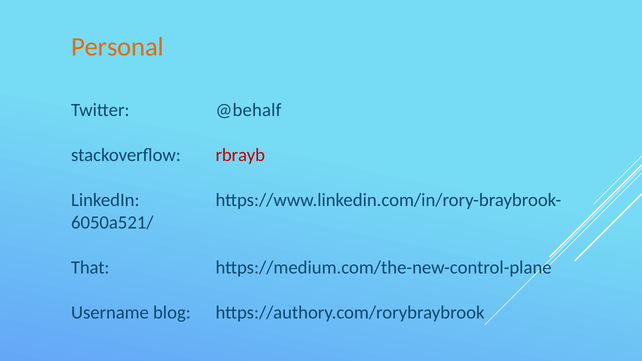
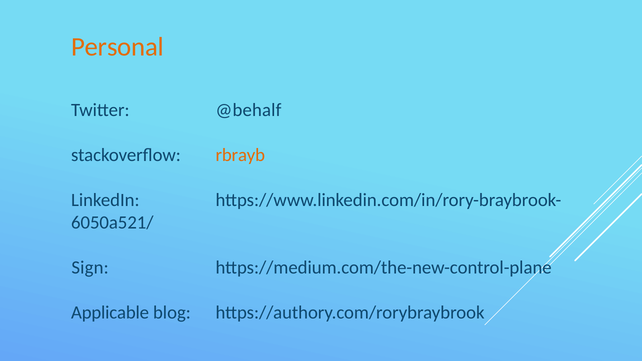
rbrayb colour: red -> orange
That: That -> Sign
Username: Username -> Applicable
